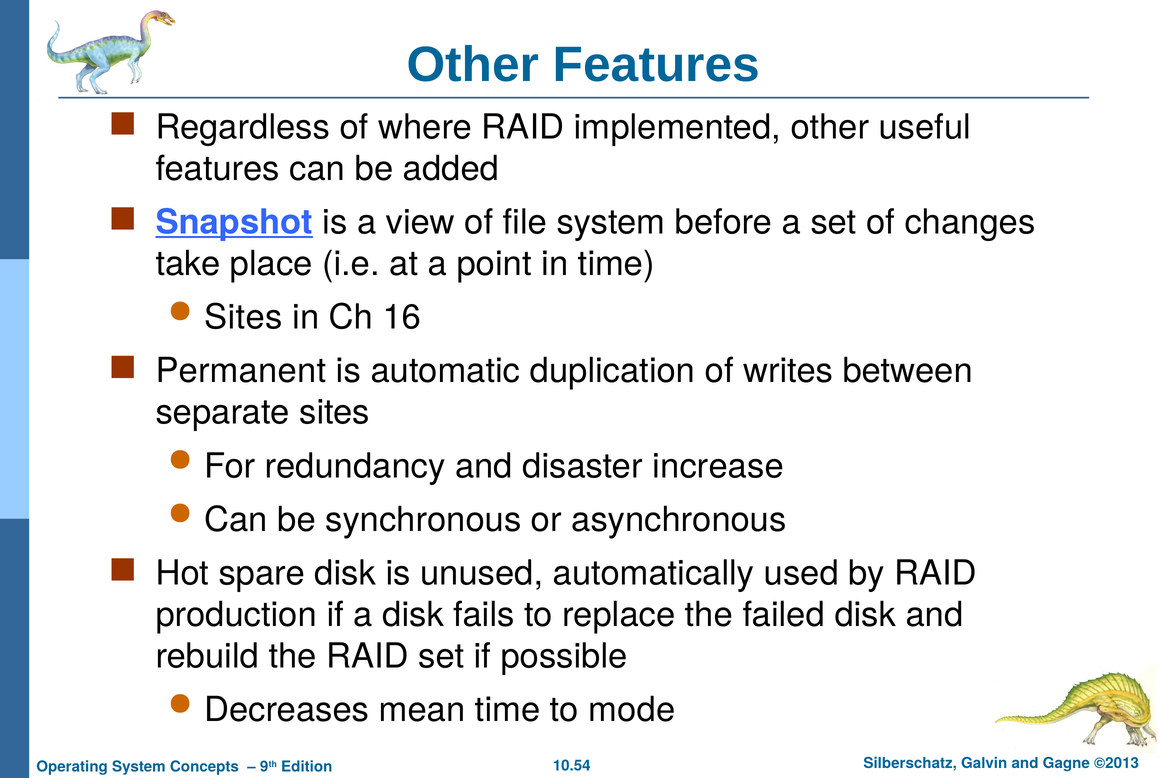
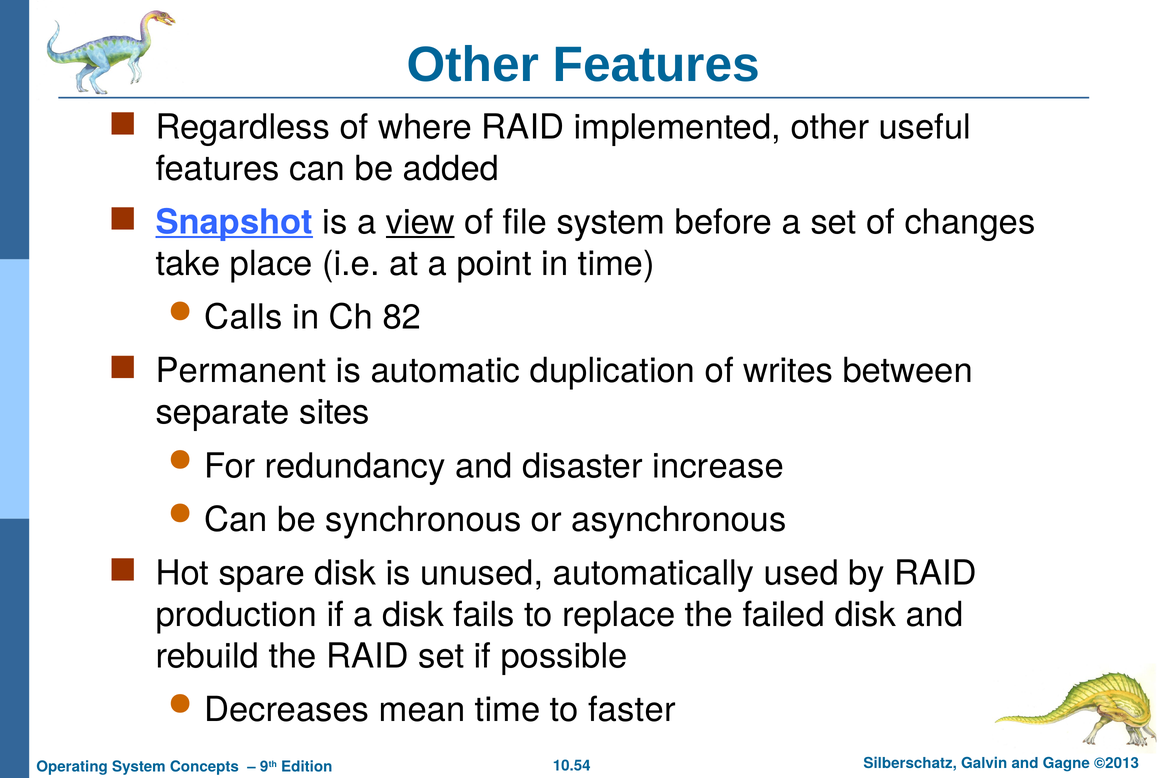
view underline: none -> present
Sites at (243, 317): Sites -> Calls
16: 16 -> 82
mode: mode -> faster
